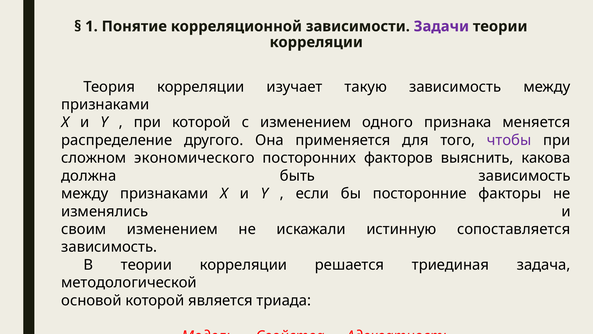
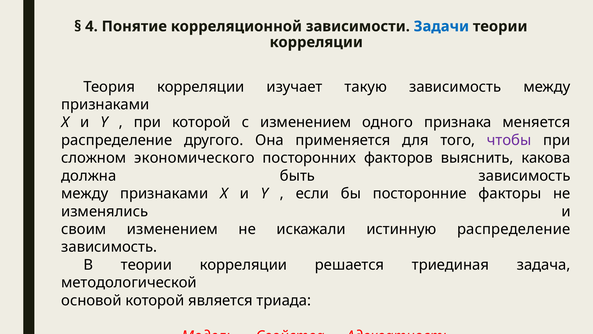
1: 1 -> 4
Задачи colour: purple -> blue
истинную сопоставляется: сопоставляется -> распределение
